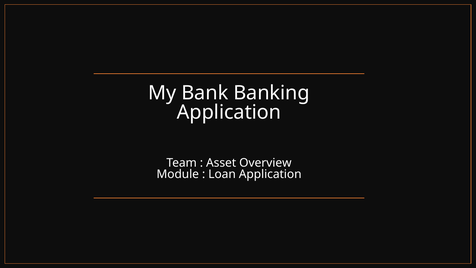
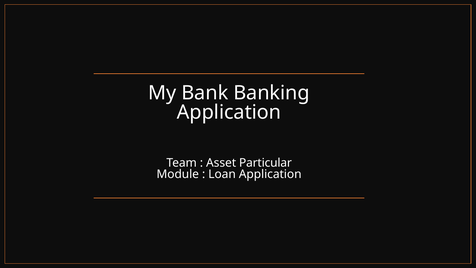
Overview: Overview -> Particular
